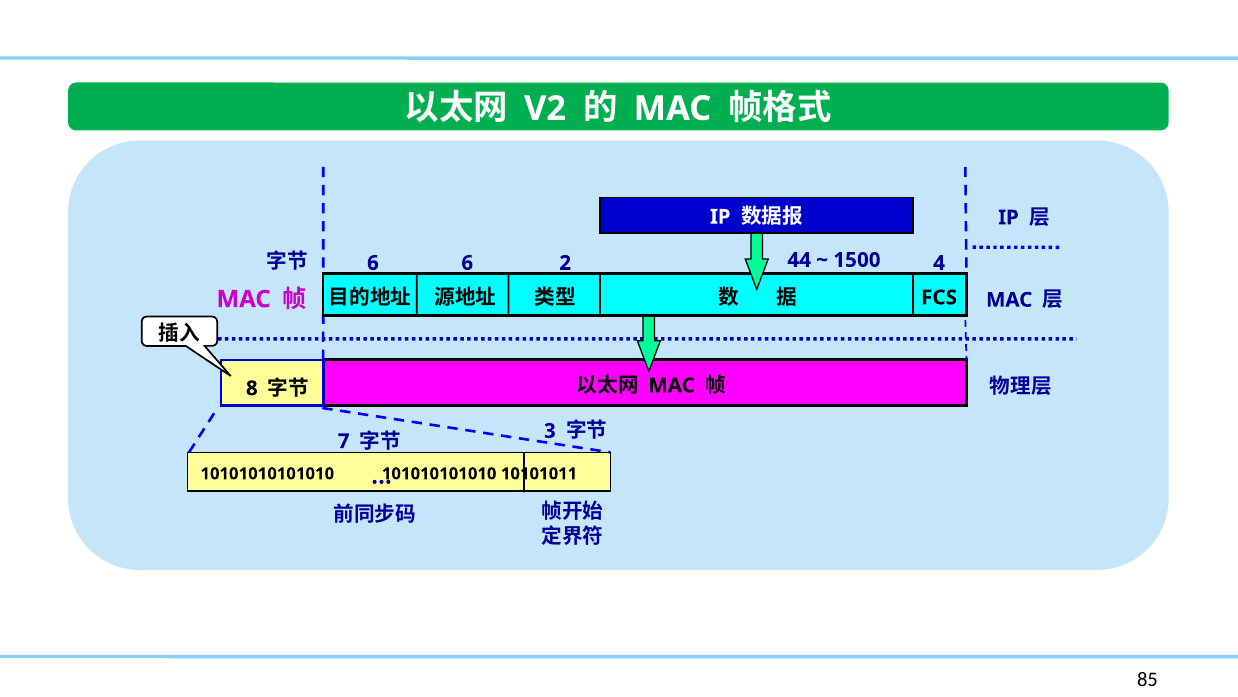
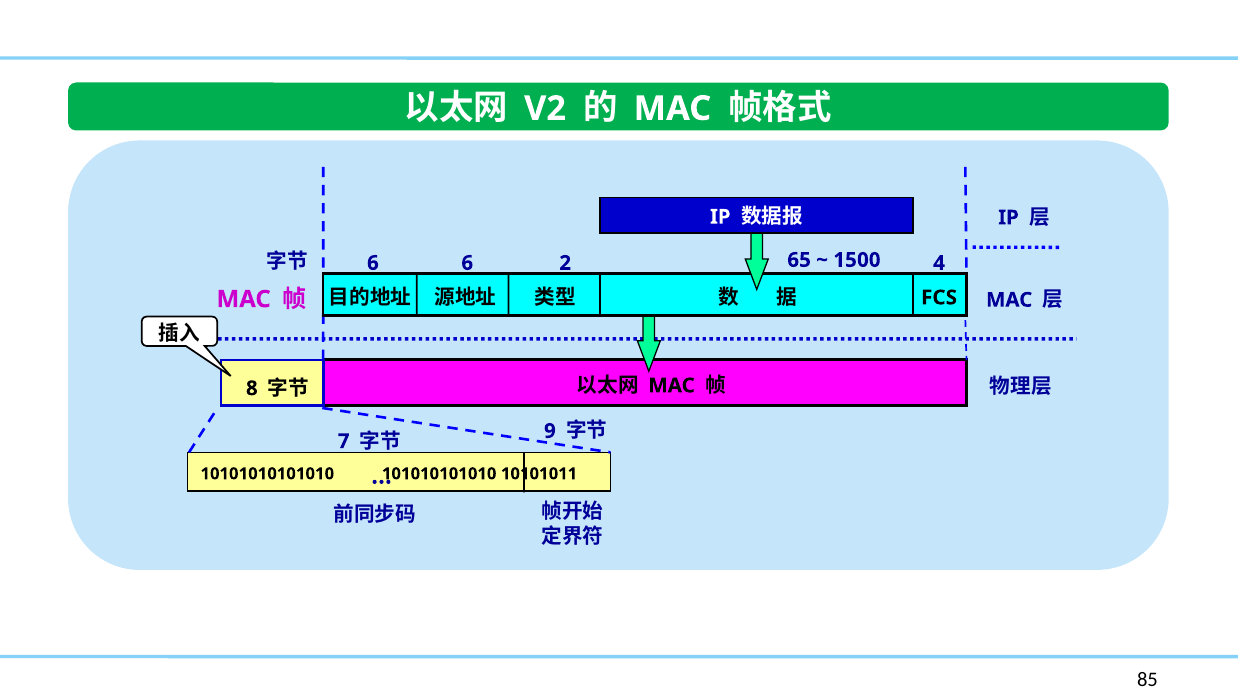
44: 44 -> 65
3: 3 -> 9
